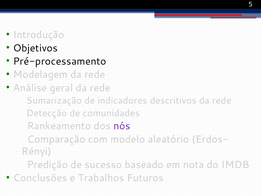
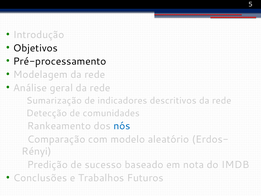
nós colour: purple -> blue
